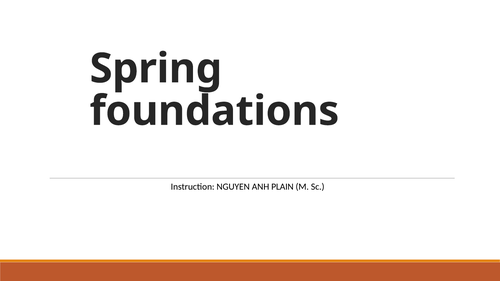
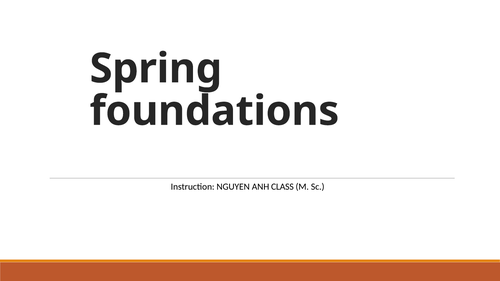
PLAIN: PLAIN -> CLASS
